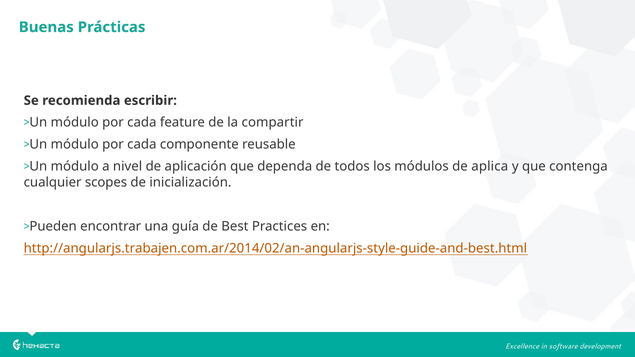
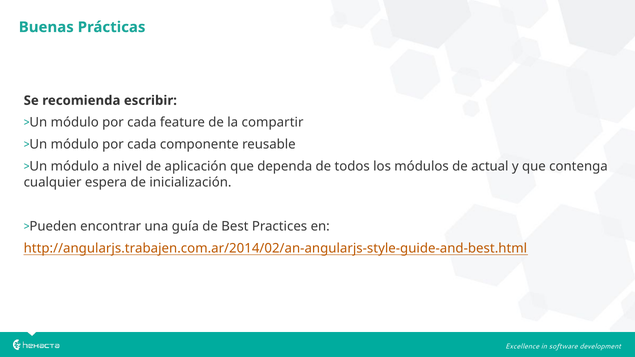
aplica: aplica -> actual
scopes: scopes -> espera
